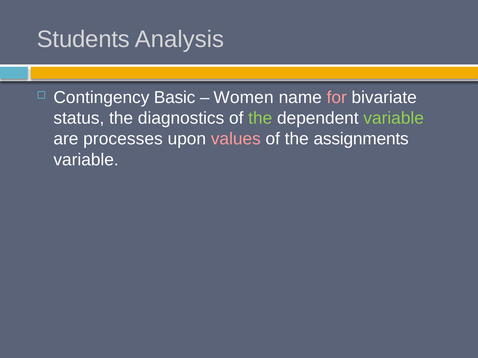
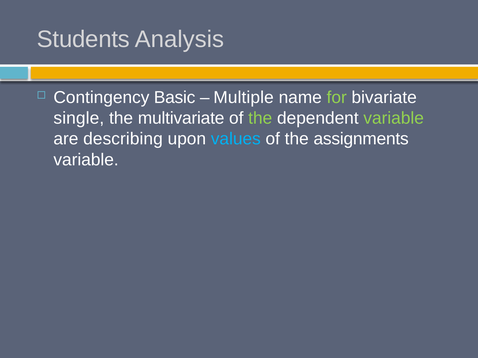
Women: Women -> Multiple
for colour: pink -> light green
status: status -> single
diagnostics: diagnostics -> multivariate
processes: processes -> describing
values colour: pink -> light blue
